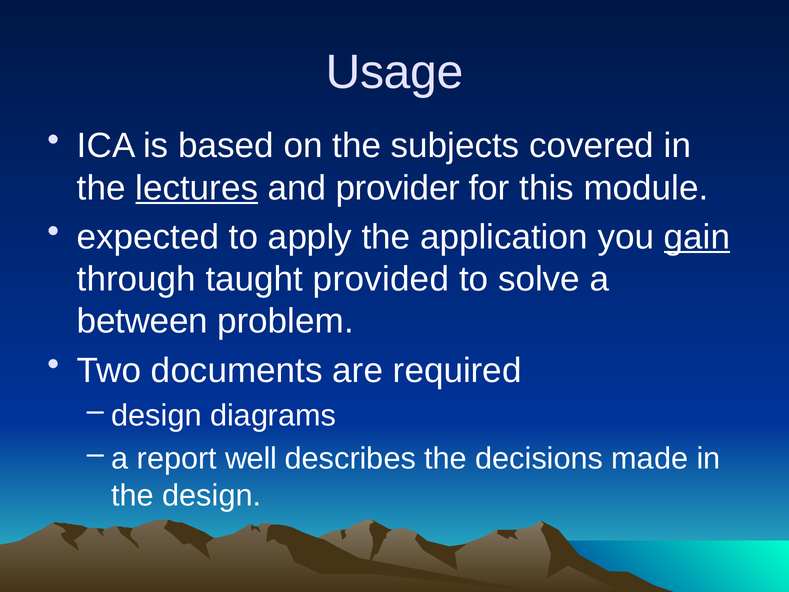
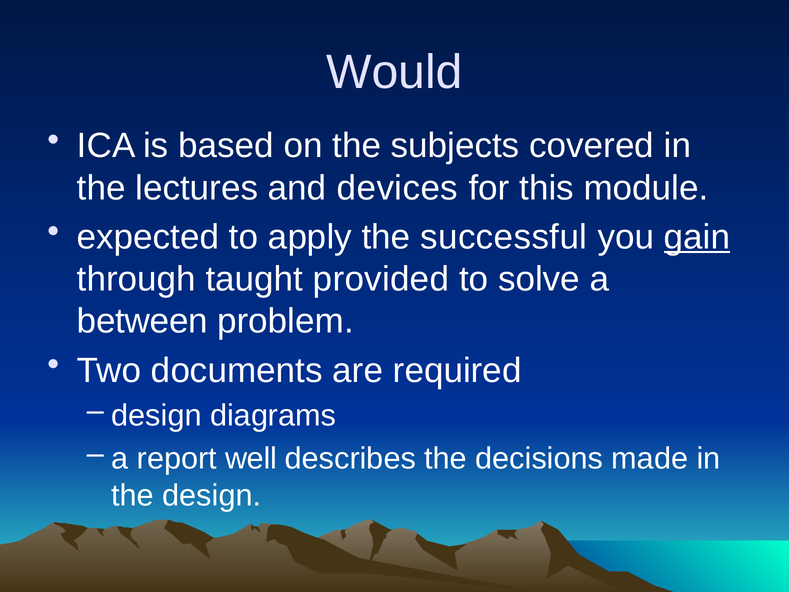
Usage: Usage -> Would
lectures underline: present -> none
provider: provider -> devices
application: application -> successful
